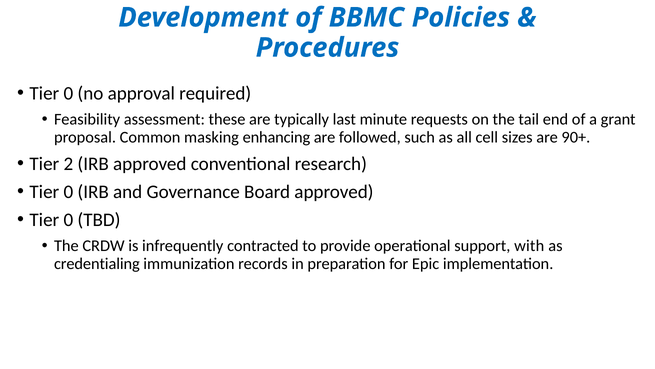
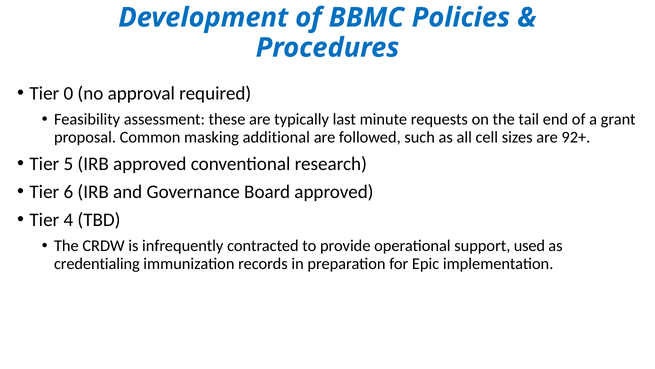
enhancing: enhancing -> additional
90+: 90+ -> 92+
2: 2 -> 5
0 at (68, 192): 0 -> 6
0 at (68, 219): 0 -> 4
with: with -> used
